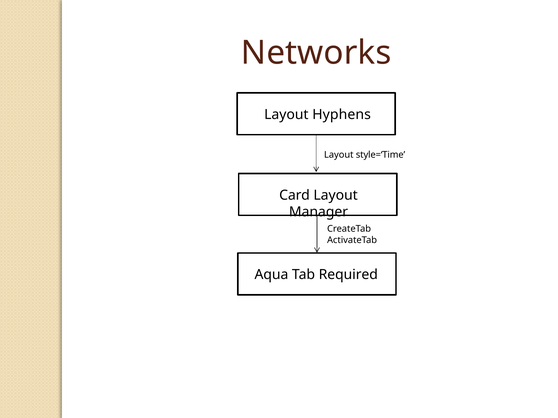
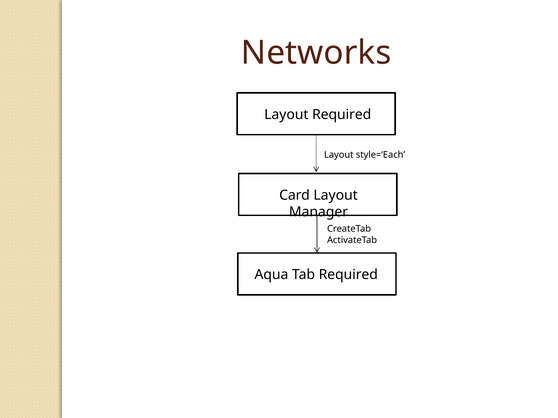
Layout Hyphens: Hyphens -> Required
style=‘Time: style=‘Time -> style=‘Each
